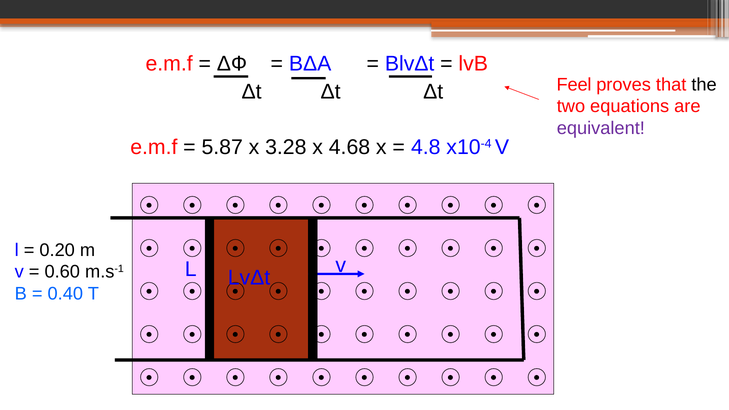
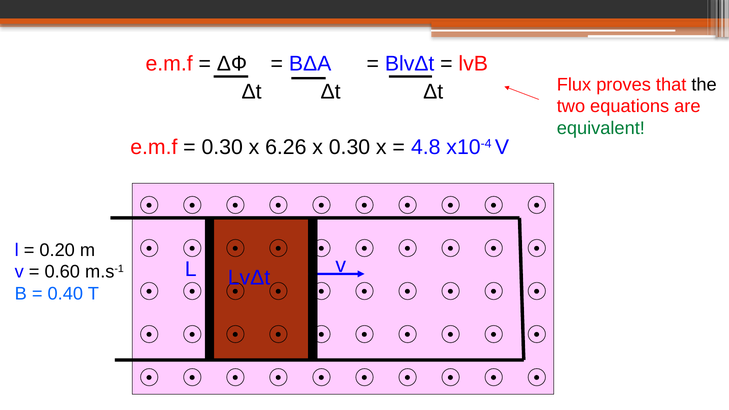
Feel: Feel -> Flux
equivalent colour: purple -> green
5.87 at (222, 147): 5.87 -> 0.30
3.28: 3.28 -> 6.26
x 4.68: 4.68 -> 0.30
